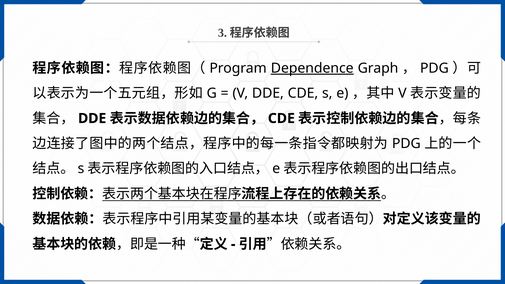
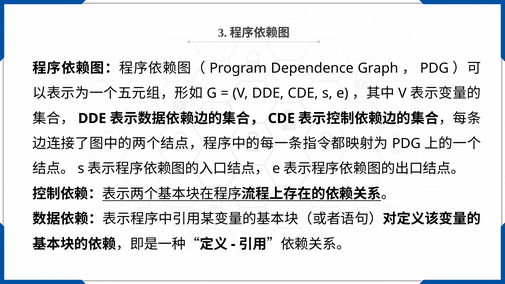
Dependence underline: present -> none
